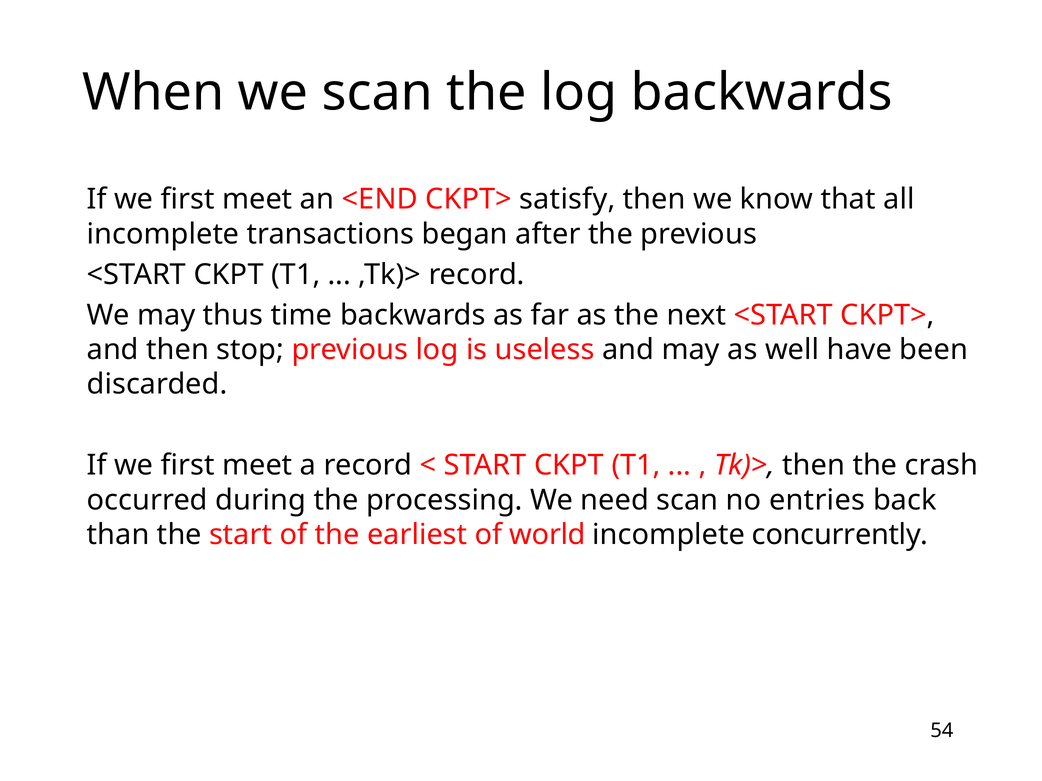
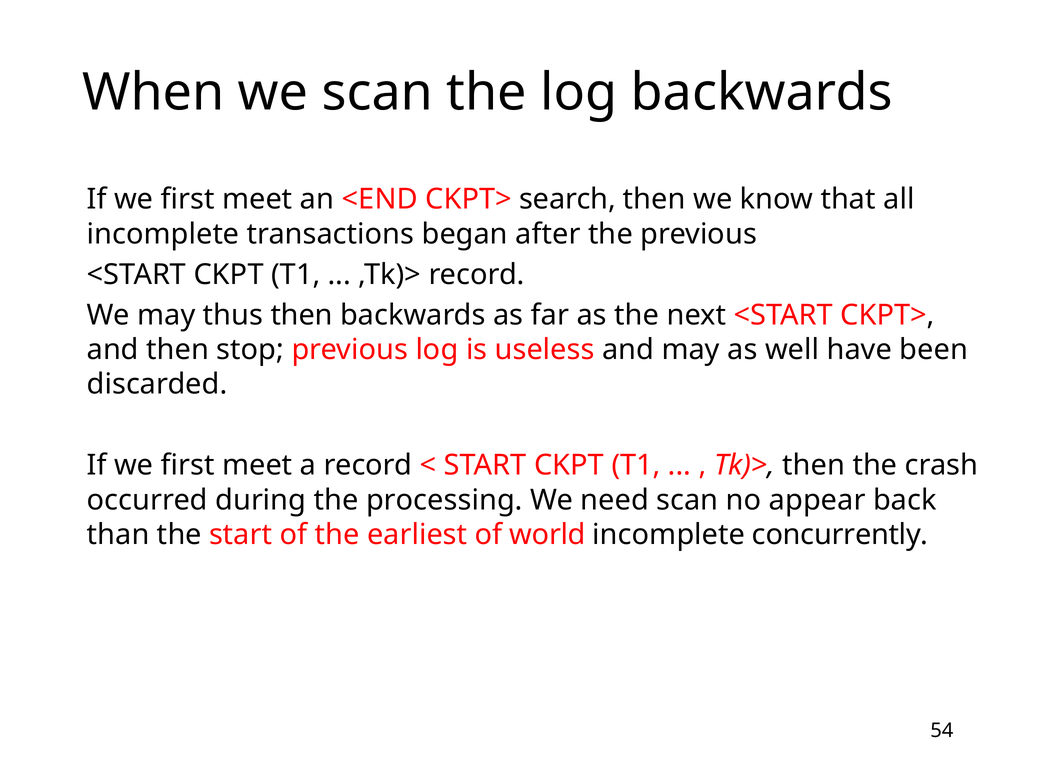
satisfy: satisfy -> search
thus time: time -> then
entries: entries -> appear
